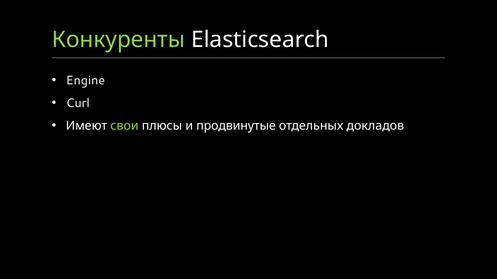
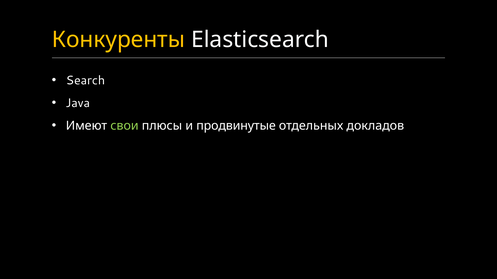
Конкуренты colour: light green -> yellow
Engine: Engine -> Search
Curl: Curl -> Java
